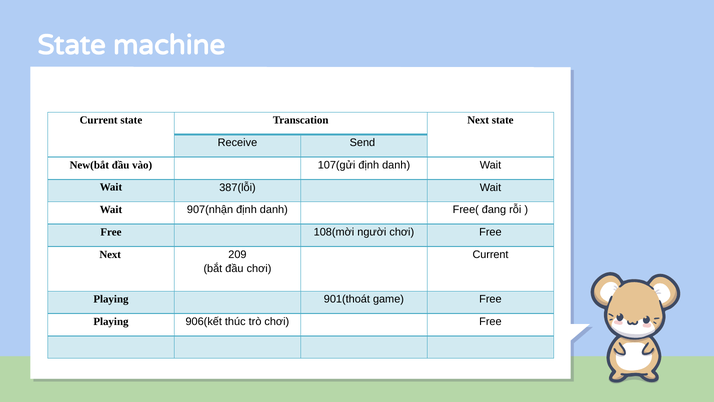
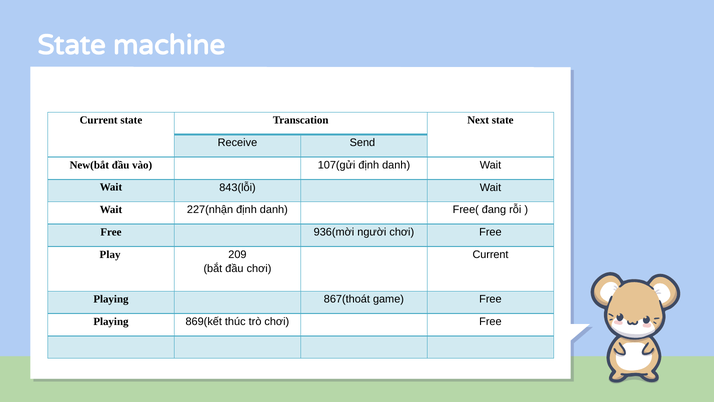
387(lỗi: 387(lỗi -> 843(lỗi
907(nhận: 907(nhận -> 227(nhận
108(mời: 108(mời -> 936(mời
Next at (110, 254): Next -> Play
901(thoát: 901(thoát -> 867(thoát
906(kết: 906(kết -> 869(kết
